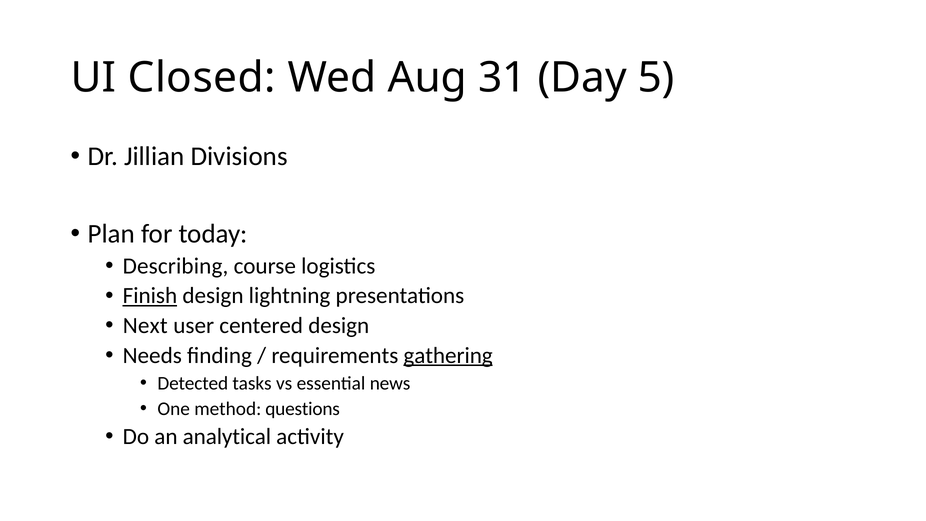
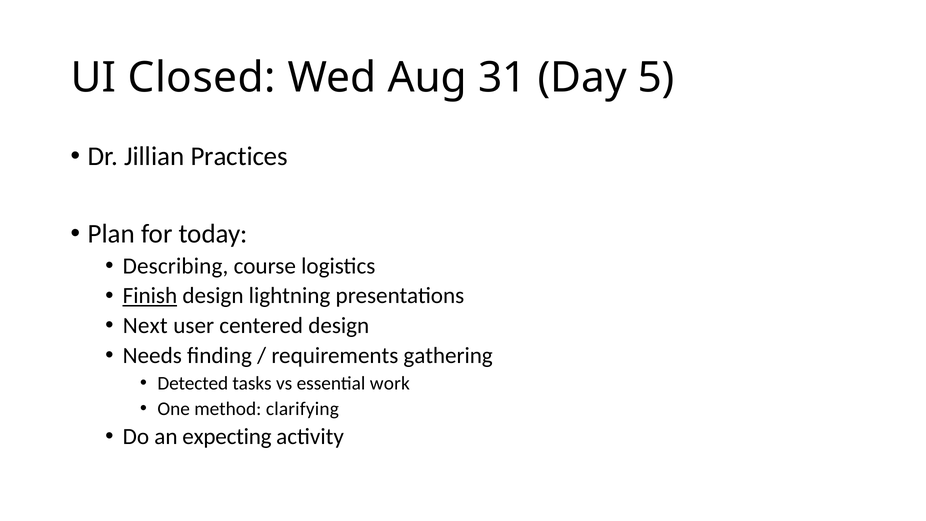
Divisions: Divisions -> Practices
gathering underline: present -> none
news: news -> work
questions: questions -> clarifying
analytical: analytical -> expecting
